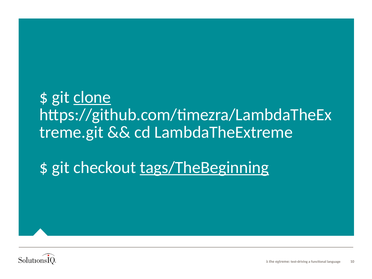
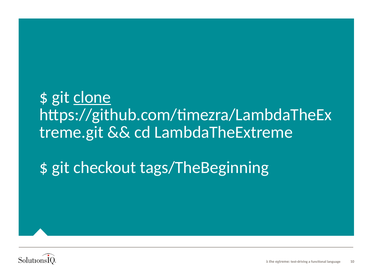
tags/TheBeginning underline: present -> none
